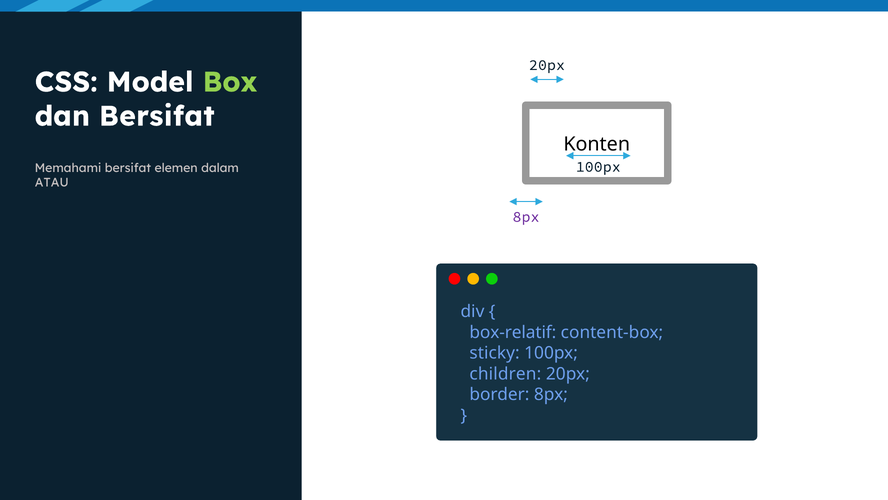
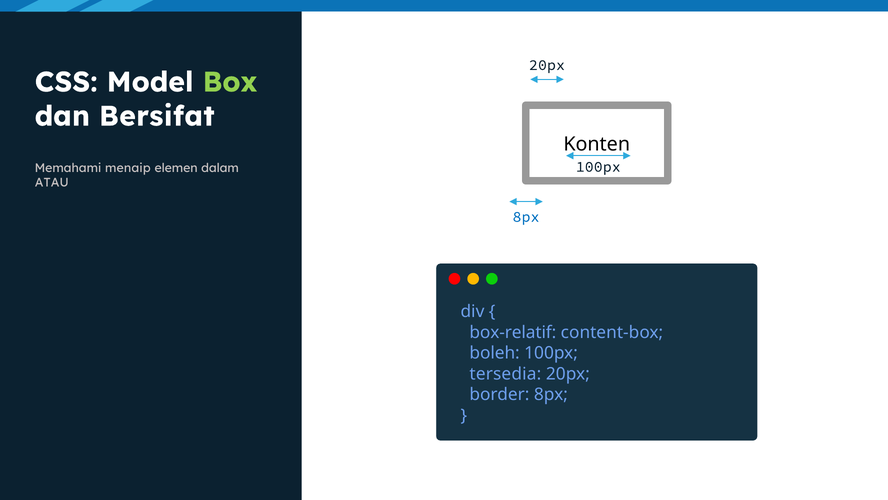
Memahami bersifat: bersifat -> menaip
8px at (526, 217) colour: purple -> blue
sticky: sticky -> boleh
children: children -> tersedia
